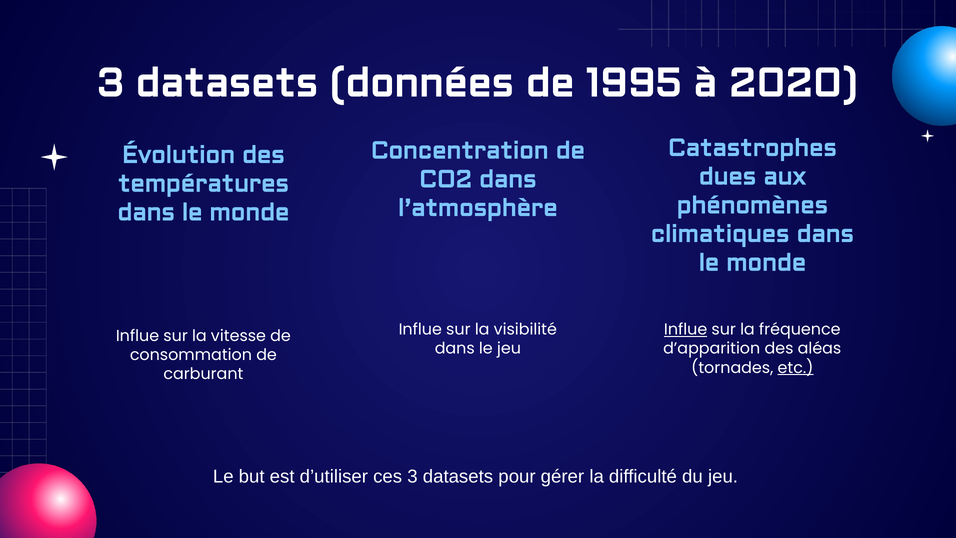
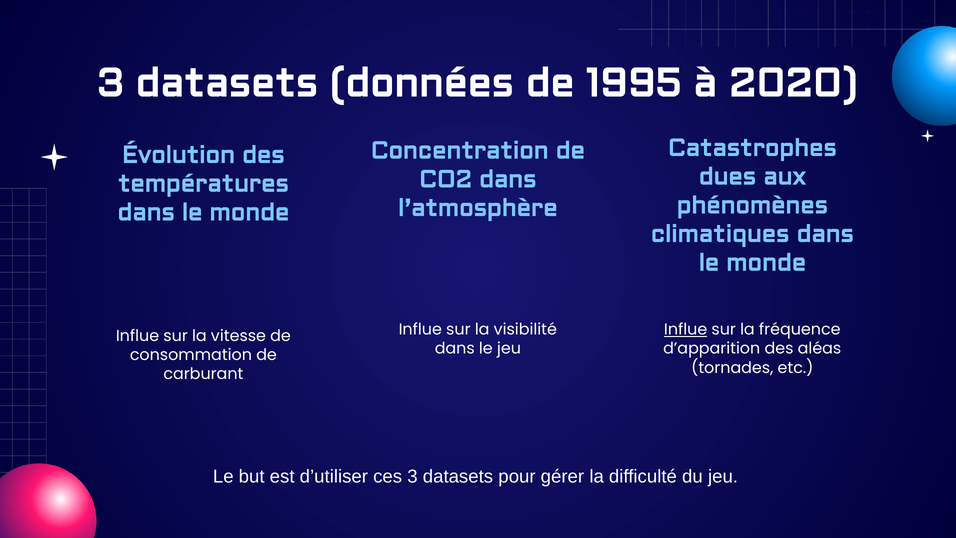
etc underline: present -> none
